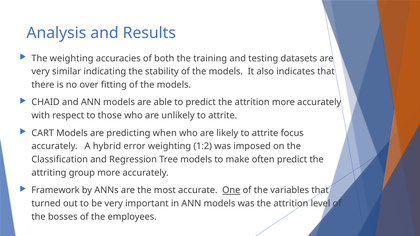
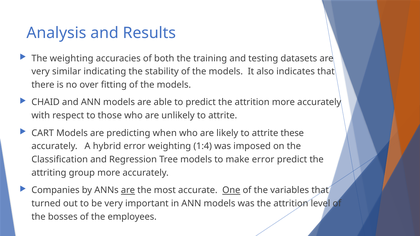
focus: focus -> these
1:2: 1:2 -> 1:4
make often: often -> error
Framework: Framework -> Companies
are at (128, 190) underline: none -> present
